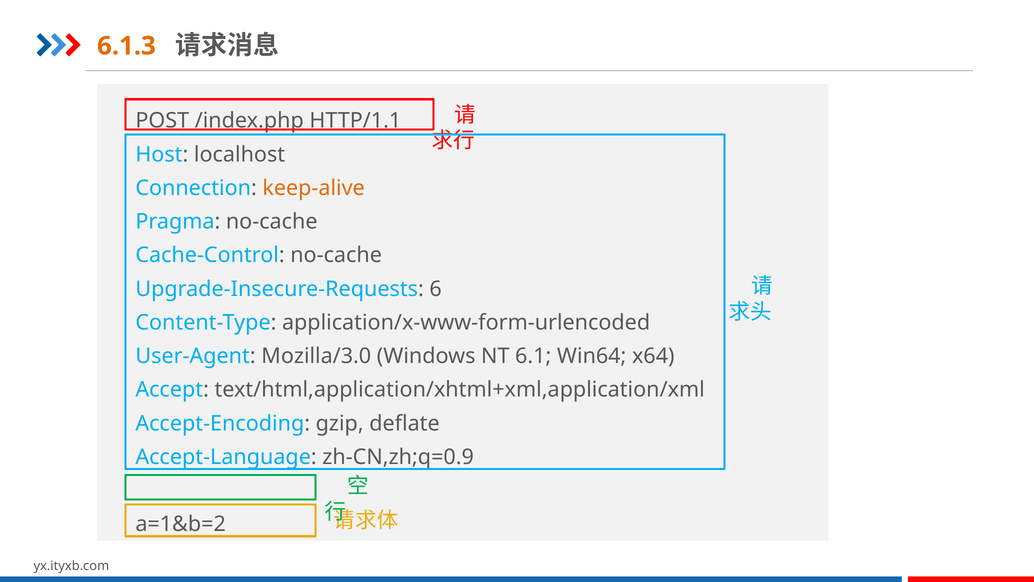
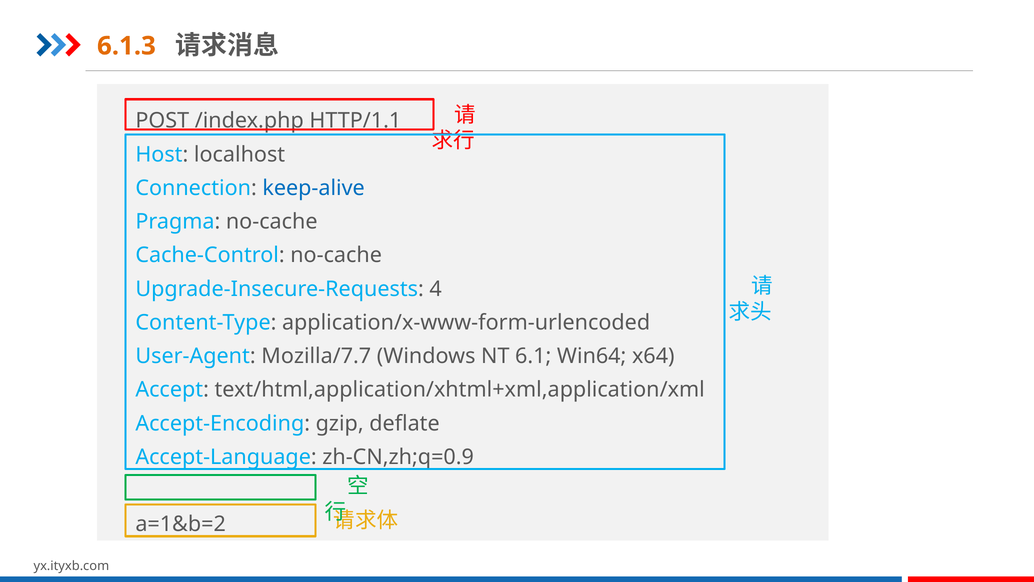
keep-alive colour: orange -> blue
6: 6 -> 4
Mozilla/3.0: Mozilla/3.0 -> Mozilla/7.7
